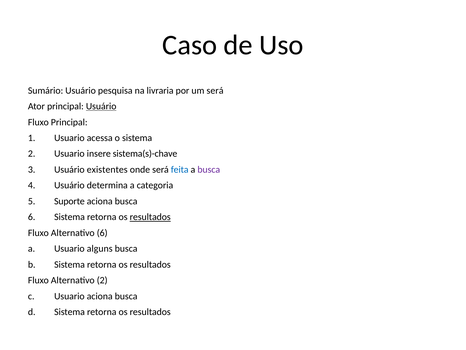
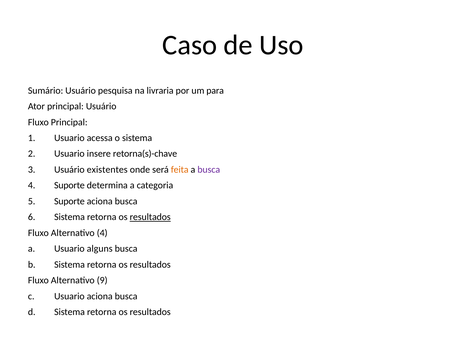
um será: será -> para
Usuário at (101, 106) underline: present -> none
sistema(s)-chave: sistema(s)-chave -> retorna(s)-chave
feita colour: blue -> orange
4 Usuário: Usuário -> Suporte
Alternativo 6: 6 -> 4
Alternativo 2: 2 -> 9
